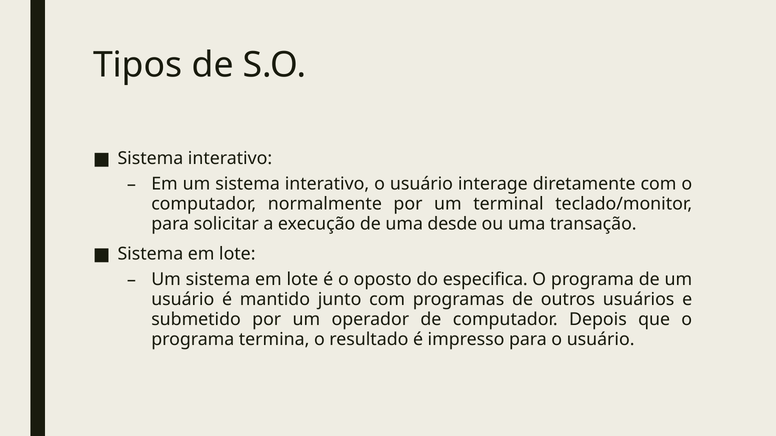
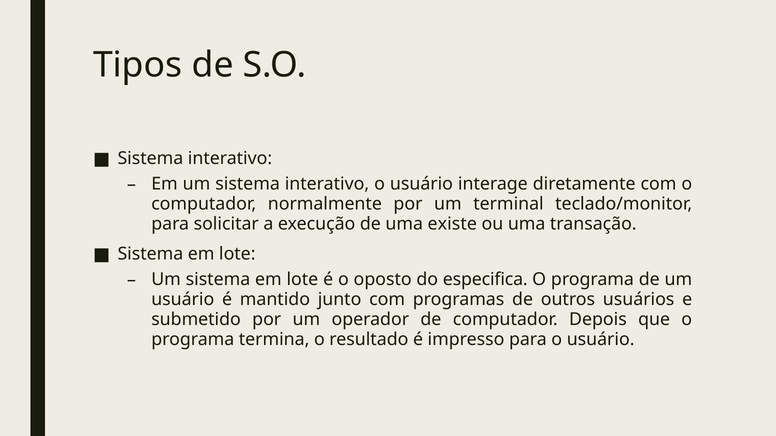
desde: desde -> existe
